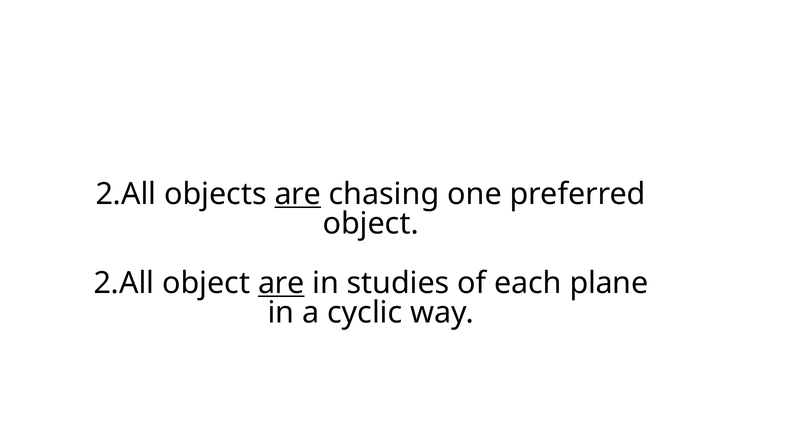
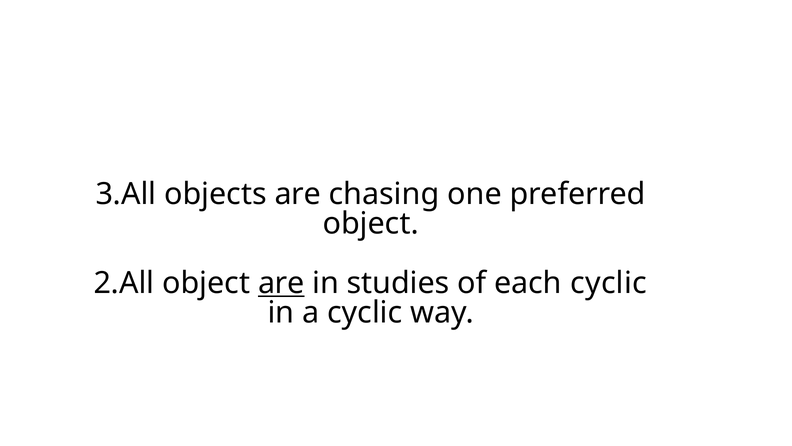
2.All at (126, 194): 2.All -> 3.All
are at (298, 194) underline: present -> none
each plane: plane -> cyclic
